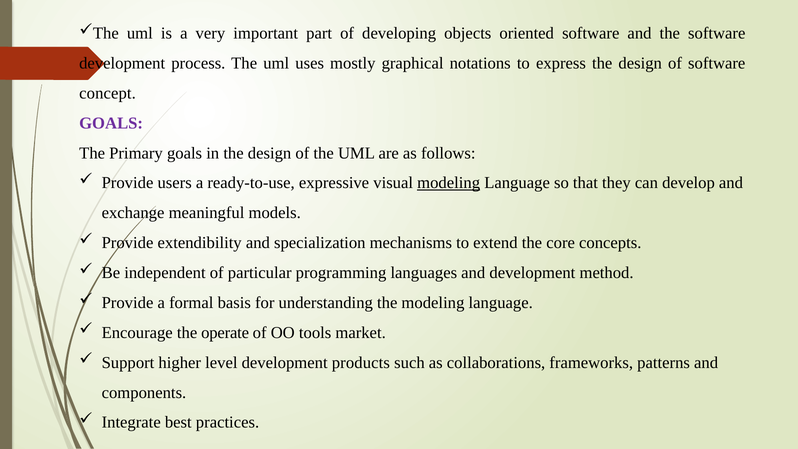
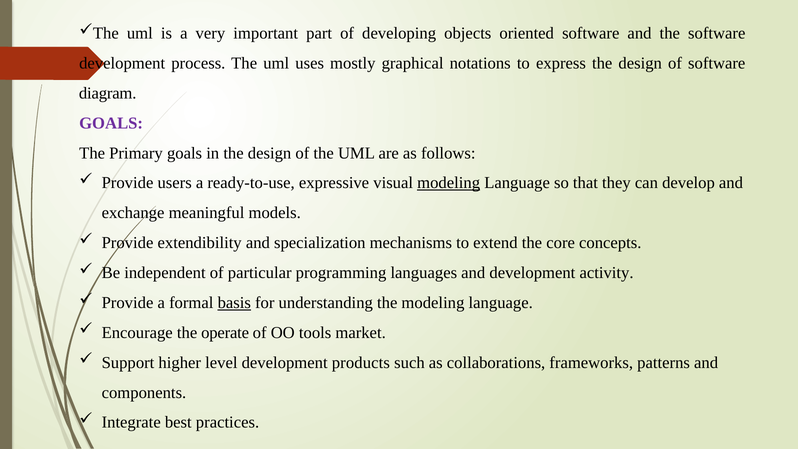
concept: concept -> diagram
method: method -> activity
basis underline: none -> present
